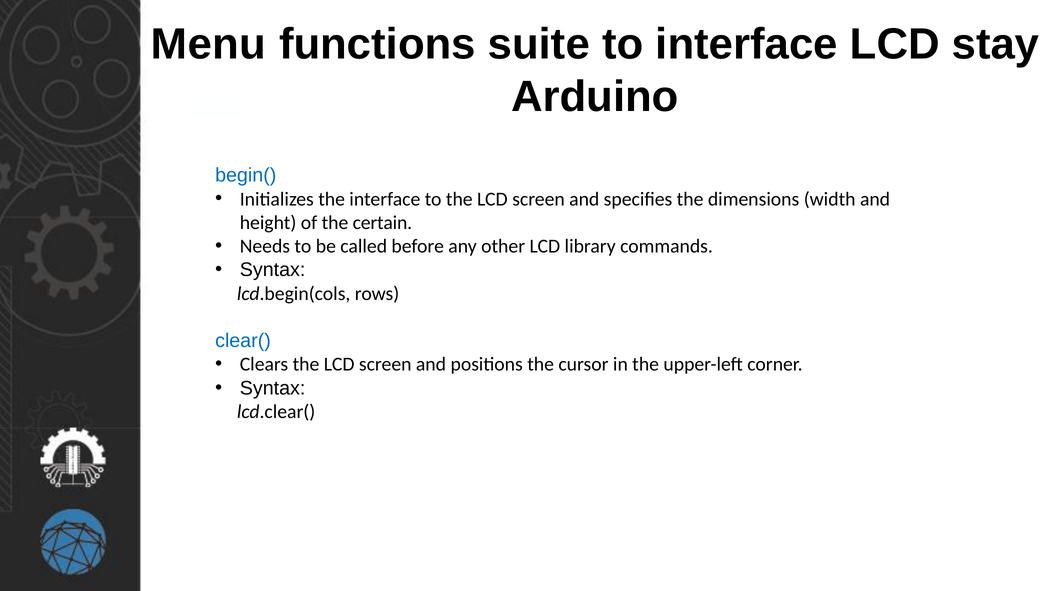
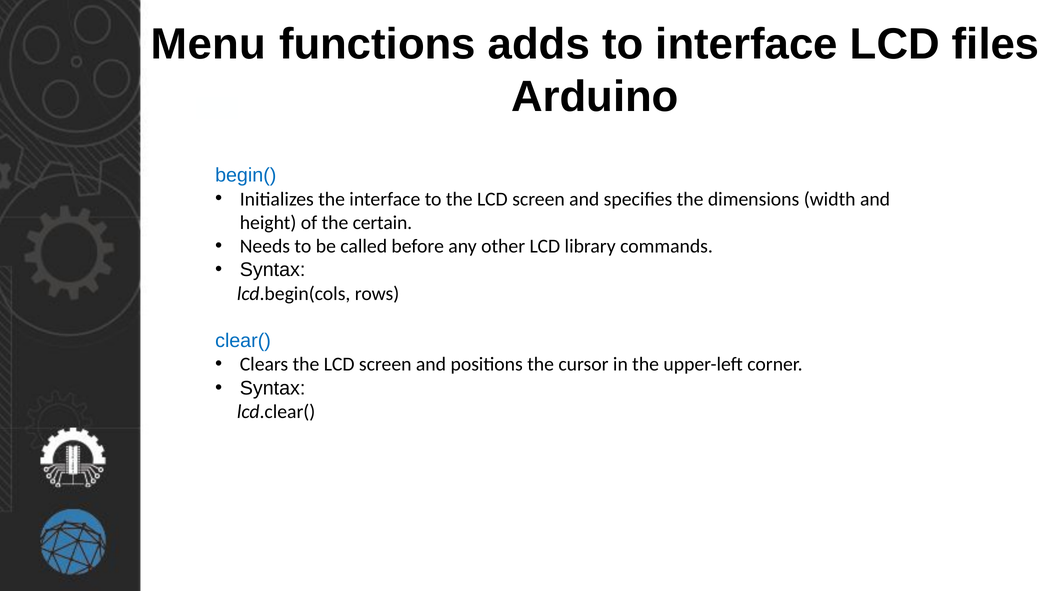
suite: suite -> adds
stay: stay -> files
